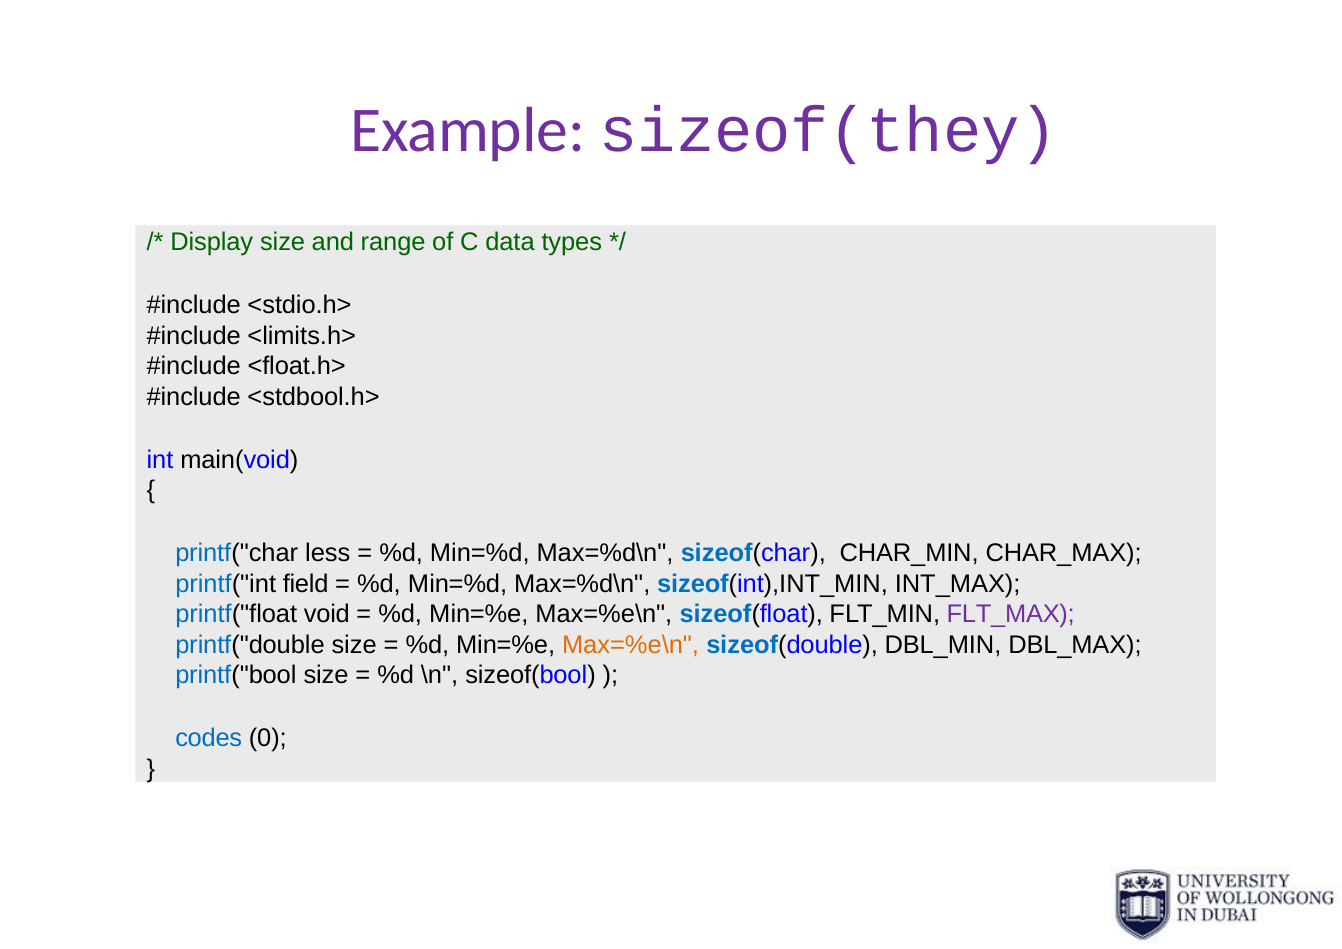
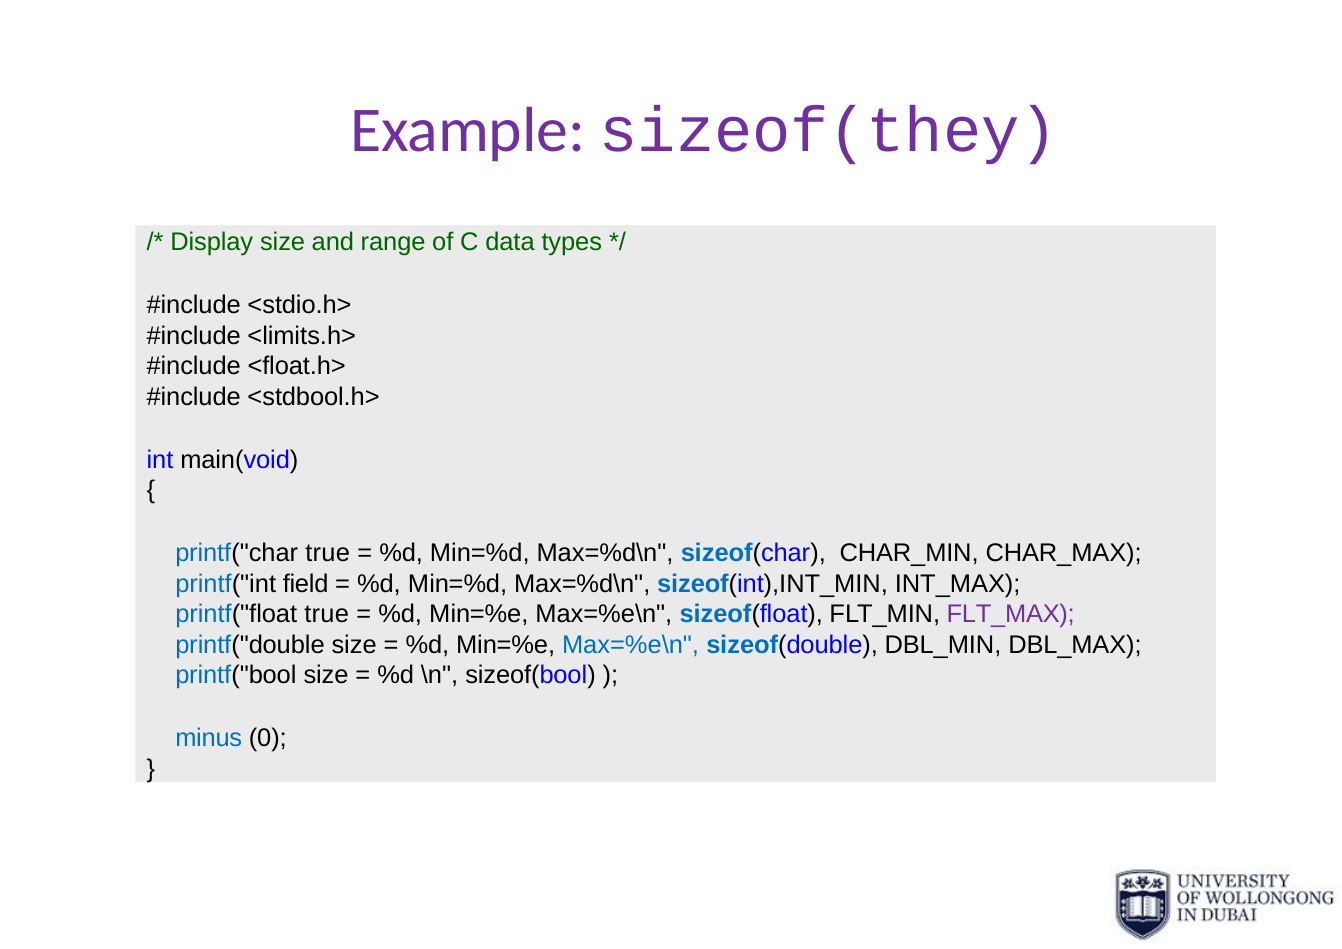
printf("char less: less -> true
printf("float void: void -> true
Max=%e\n at (631, 645) colour: orange -> blue
codes: codes -> minus
